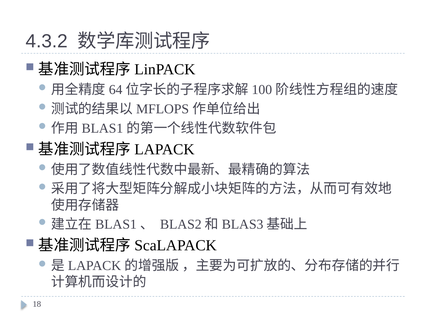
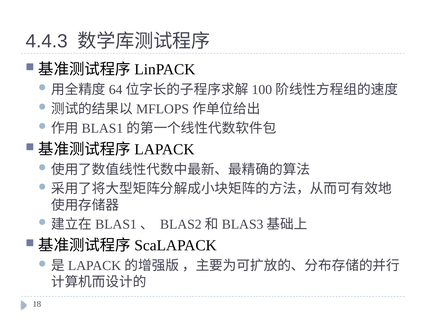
4.3.2: 4.3.2 -> 4.4.3
